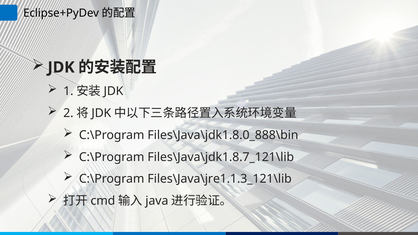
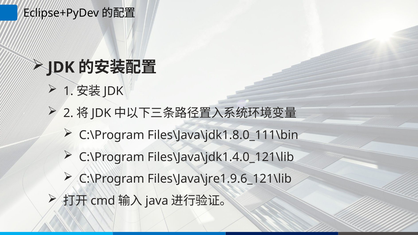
Files\Java\jdk1.8.0_888\bin: Files\Java\jdk1.8.0_888\bin -> Files\Java\jdk1.8.0_111\bin
Files\Java\jdk1.8.7_121\lib: Files\Java\jdk1.8.7_121\lib -> Files\Java\jdk1.4.0_121\lib
Files\Java\jre1.1.3_121\lib: Files\Java\jre1.1.3_121\lib -> Files\Java\jre1.9.6_121\lib
